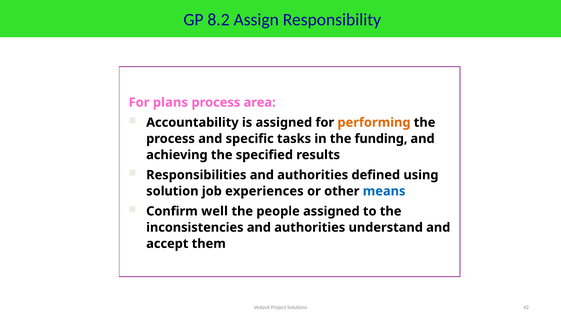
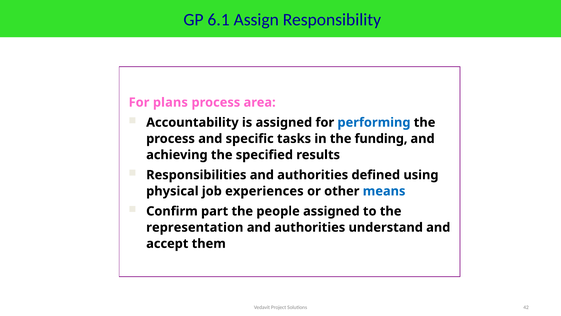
8.2: 8.2 -> 6.1
performing colour: orange -> blue
solution: solution -> physical
well: well -> part
inconsistencies: inconsistencies -> representation
